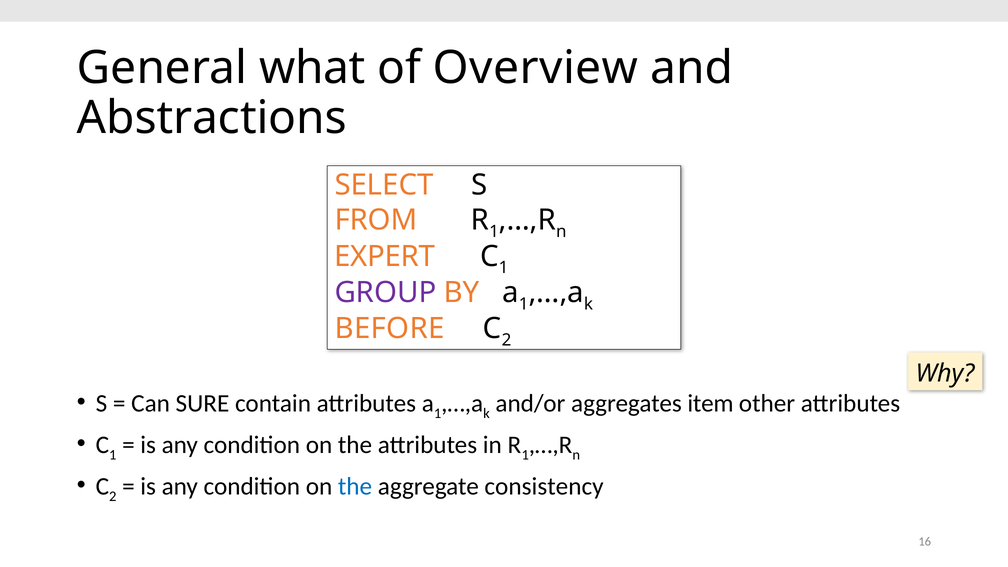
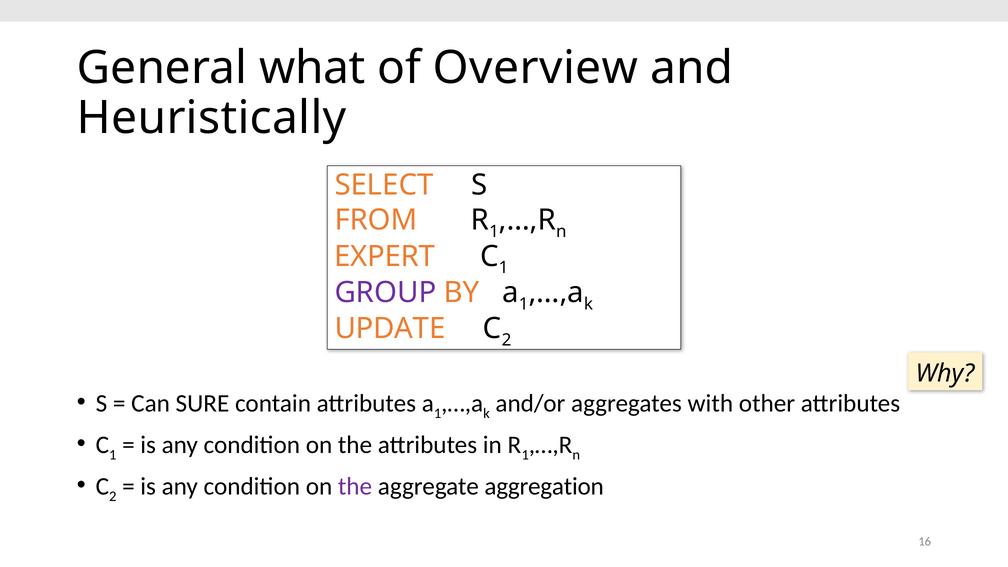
Abstractions: Abstractions -> Heuristically
BEFORE: BEFORE -> UPDATE
item: item -> with
the at (355, 487) colour: blue -> purple
consistency: consistency -> aggregation
